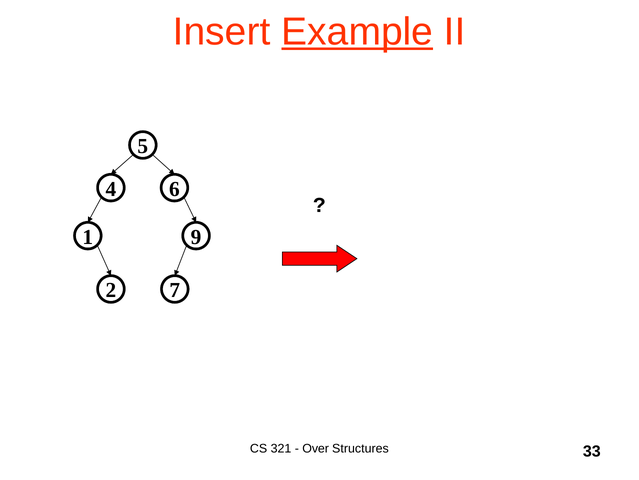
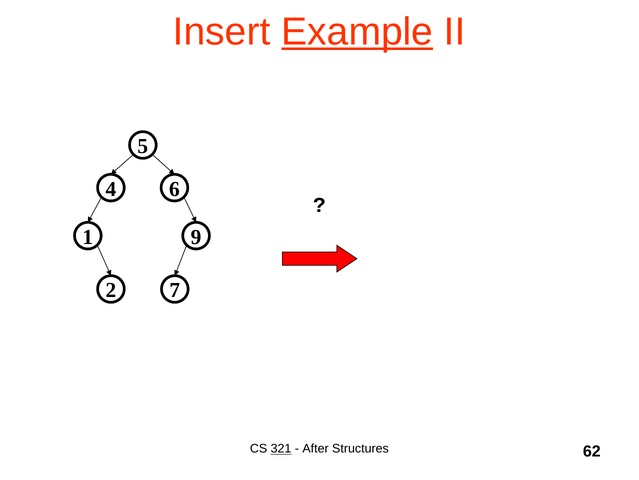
321 underline: none -> present
Over: Over -> After
33: 33 -> 62
